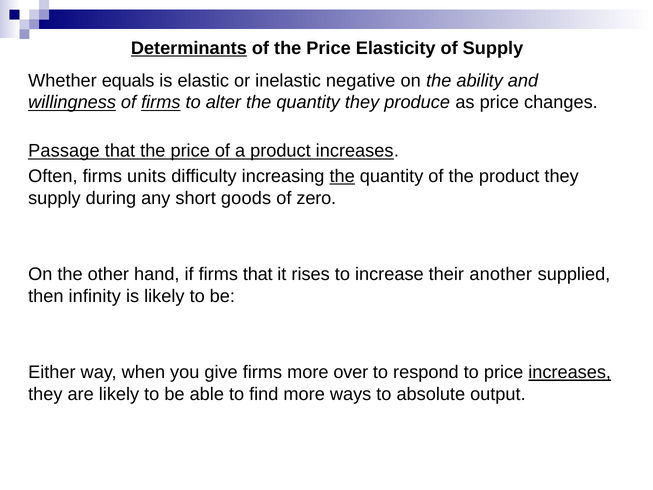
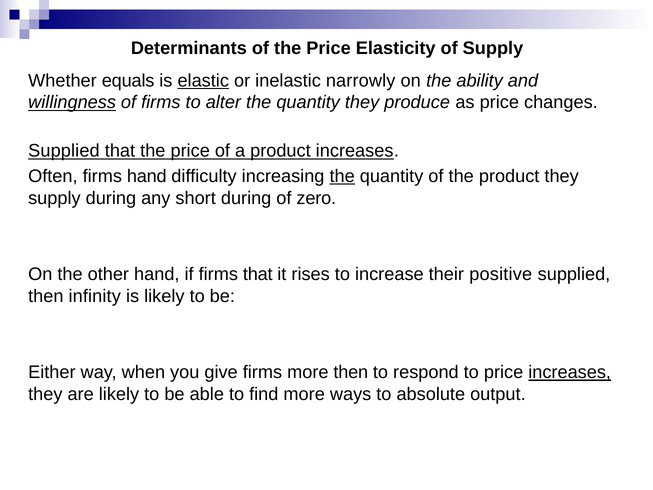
Determinants underline: present -> none
elastic underline: none -> present
negative: negative -> narrowly
firms at (161, 102) underline: present -> none
Passage at (64, 151): Passage -> Supplied
firms units: units -> hand
short goods: goods -> during
another: another -> positive
more over: over -> then
